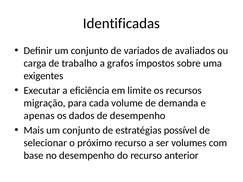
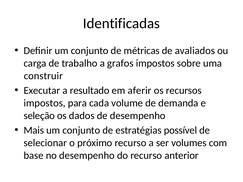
variados: variados -> métricas
exigentes: exigentes -> construir
eficiência: eficiência -> resultado
limite: limite -> aferir
migração at (45, 103): migração -> impostos
apenas: apenas -> seleção
